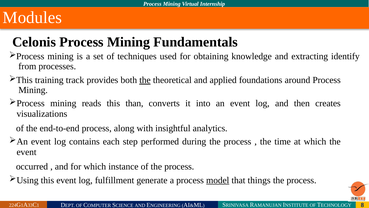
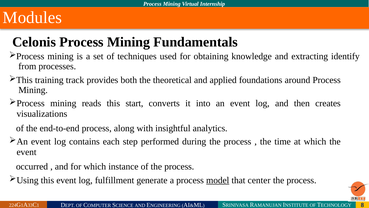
the at (145, 80) underline: present -> none
than: than -> start
things: things -> center
